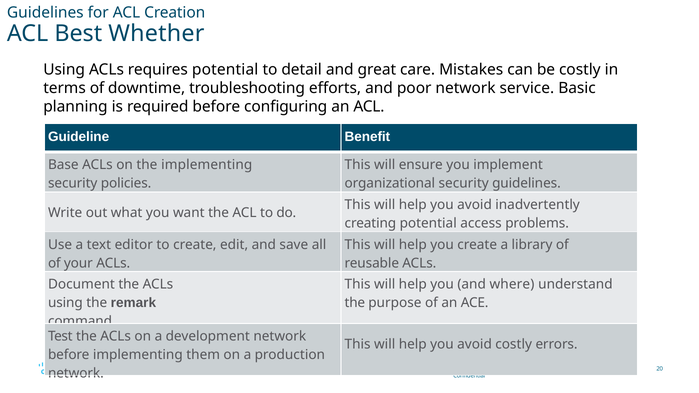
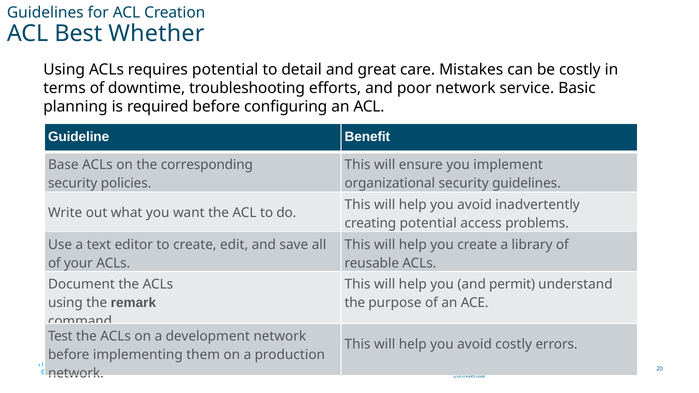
the implementing: implementing -> corresponding
where: where -> permit
